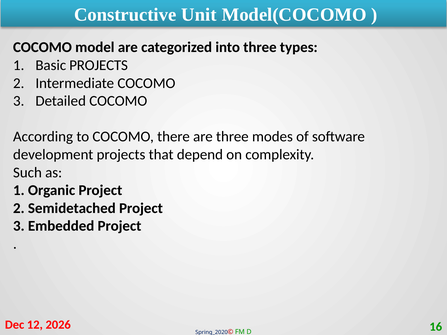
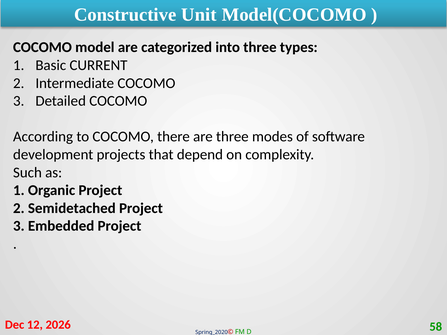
Basic PROJECTS: PROJECTS -> CURRENT
16: 16 -> 58
